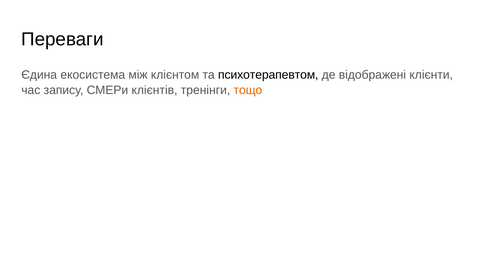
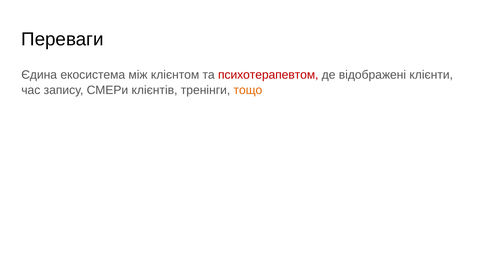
психотерапевтом colour: black -> red
